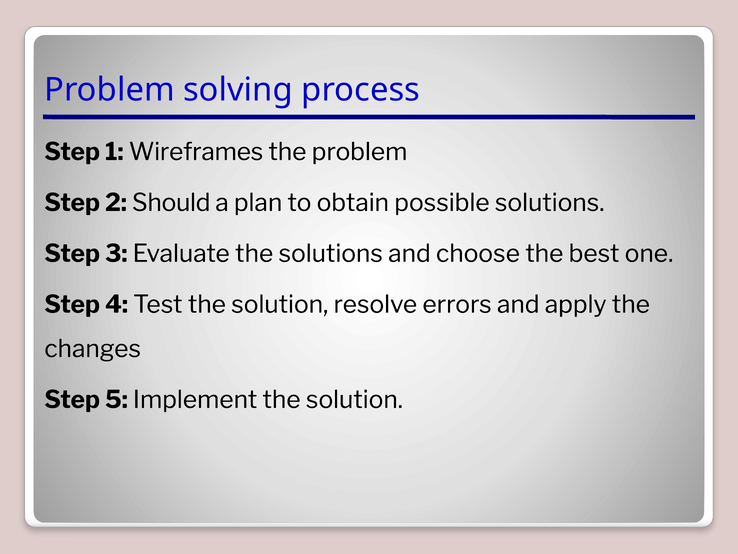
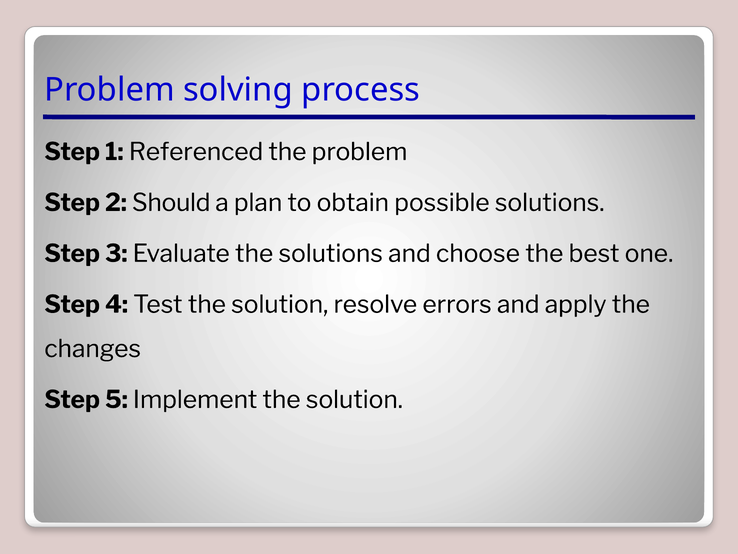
Wireframes: Wireframes -> Referenced
